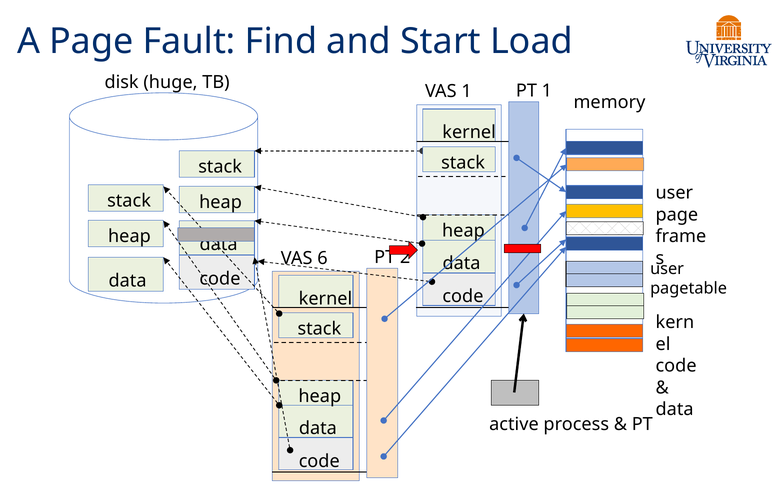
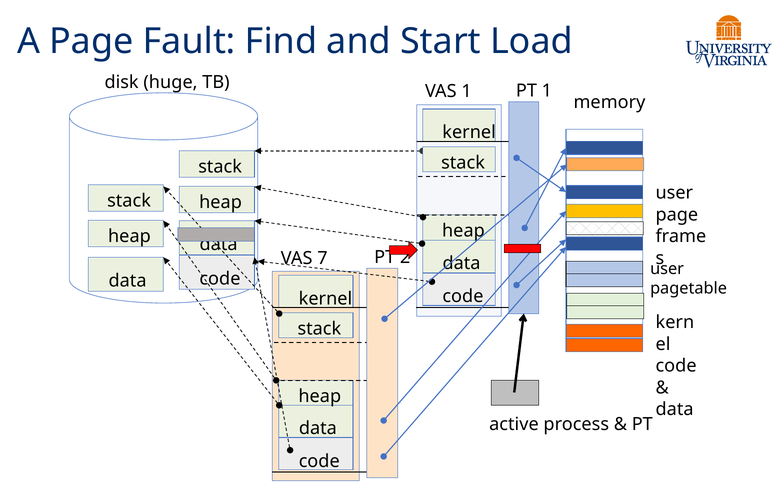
6: 6 -> 7
